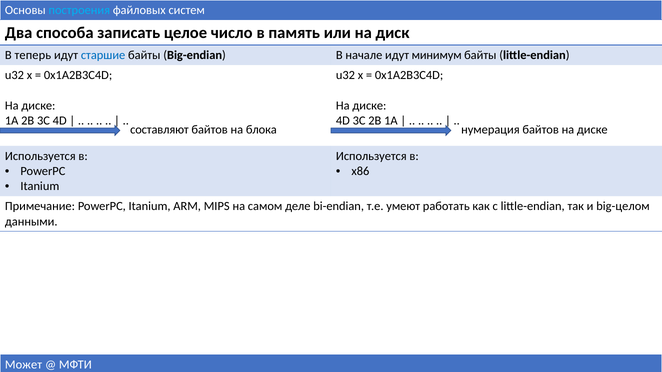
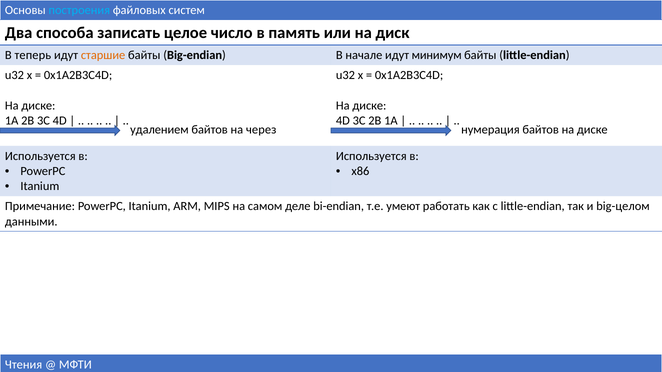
старшие colour: blue -> orange
составляют: составляют -> удалением
блока: блока -> через
Может: Может -> Чтения
